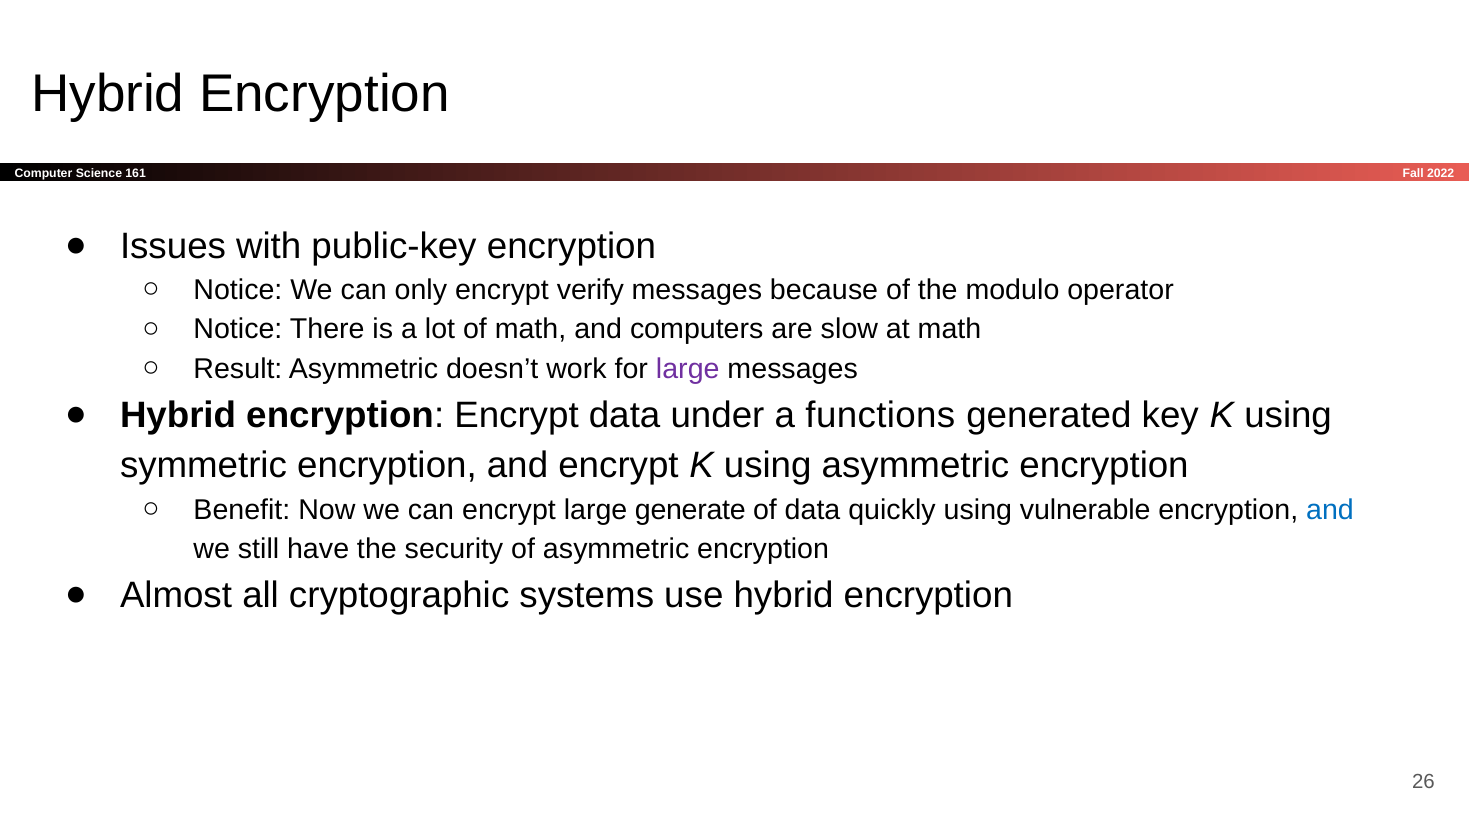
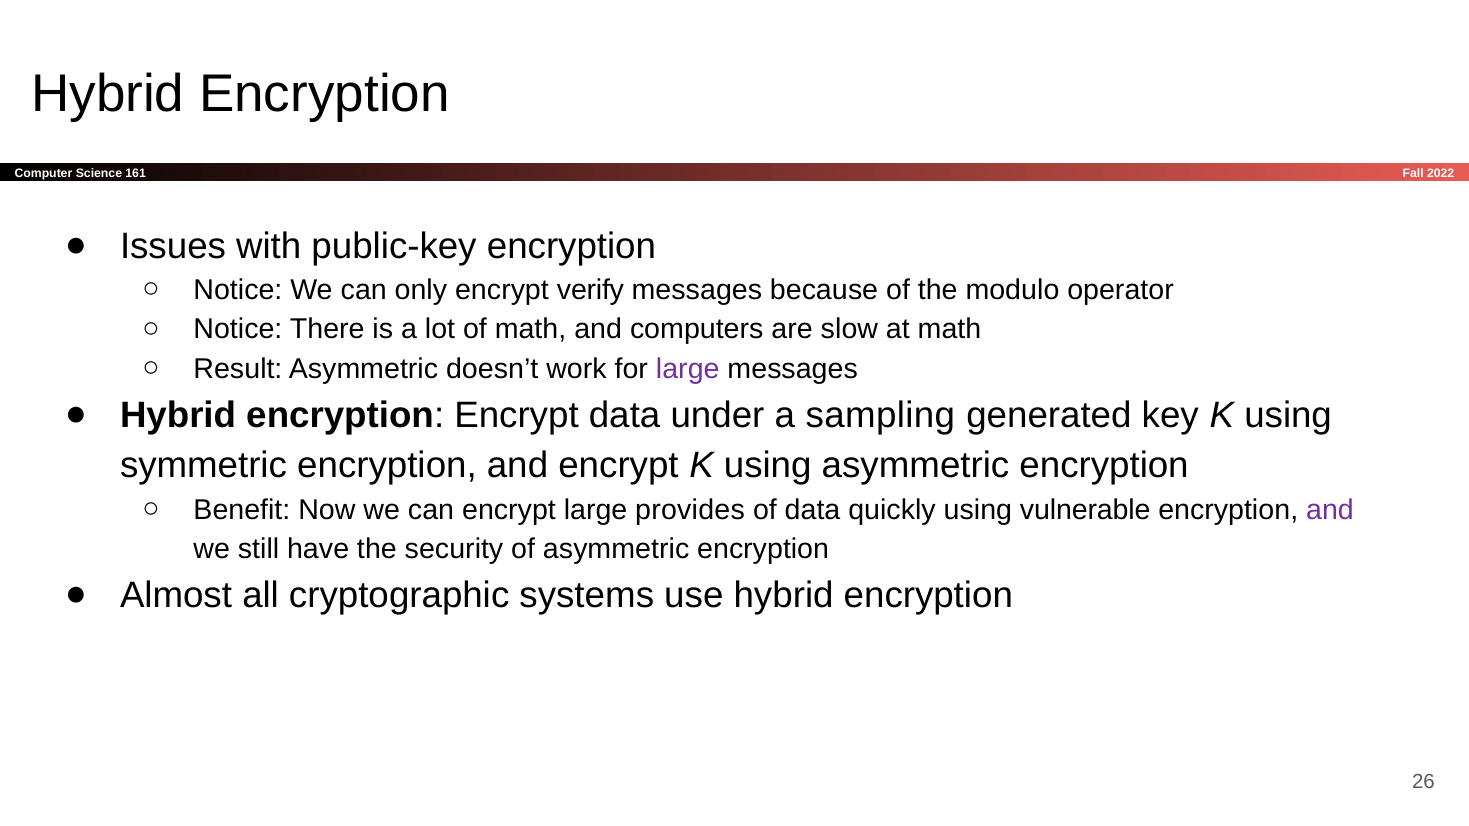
functions: functions -> sampling
generate: generate -> provides
and at (1330, 510) colour: blue -> purple
